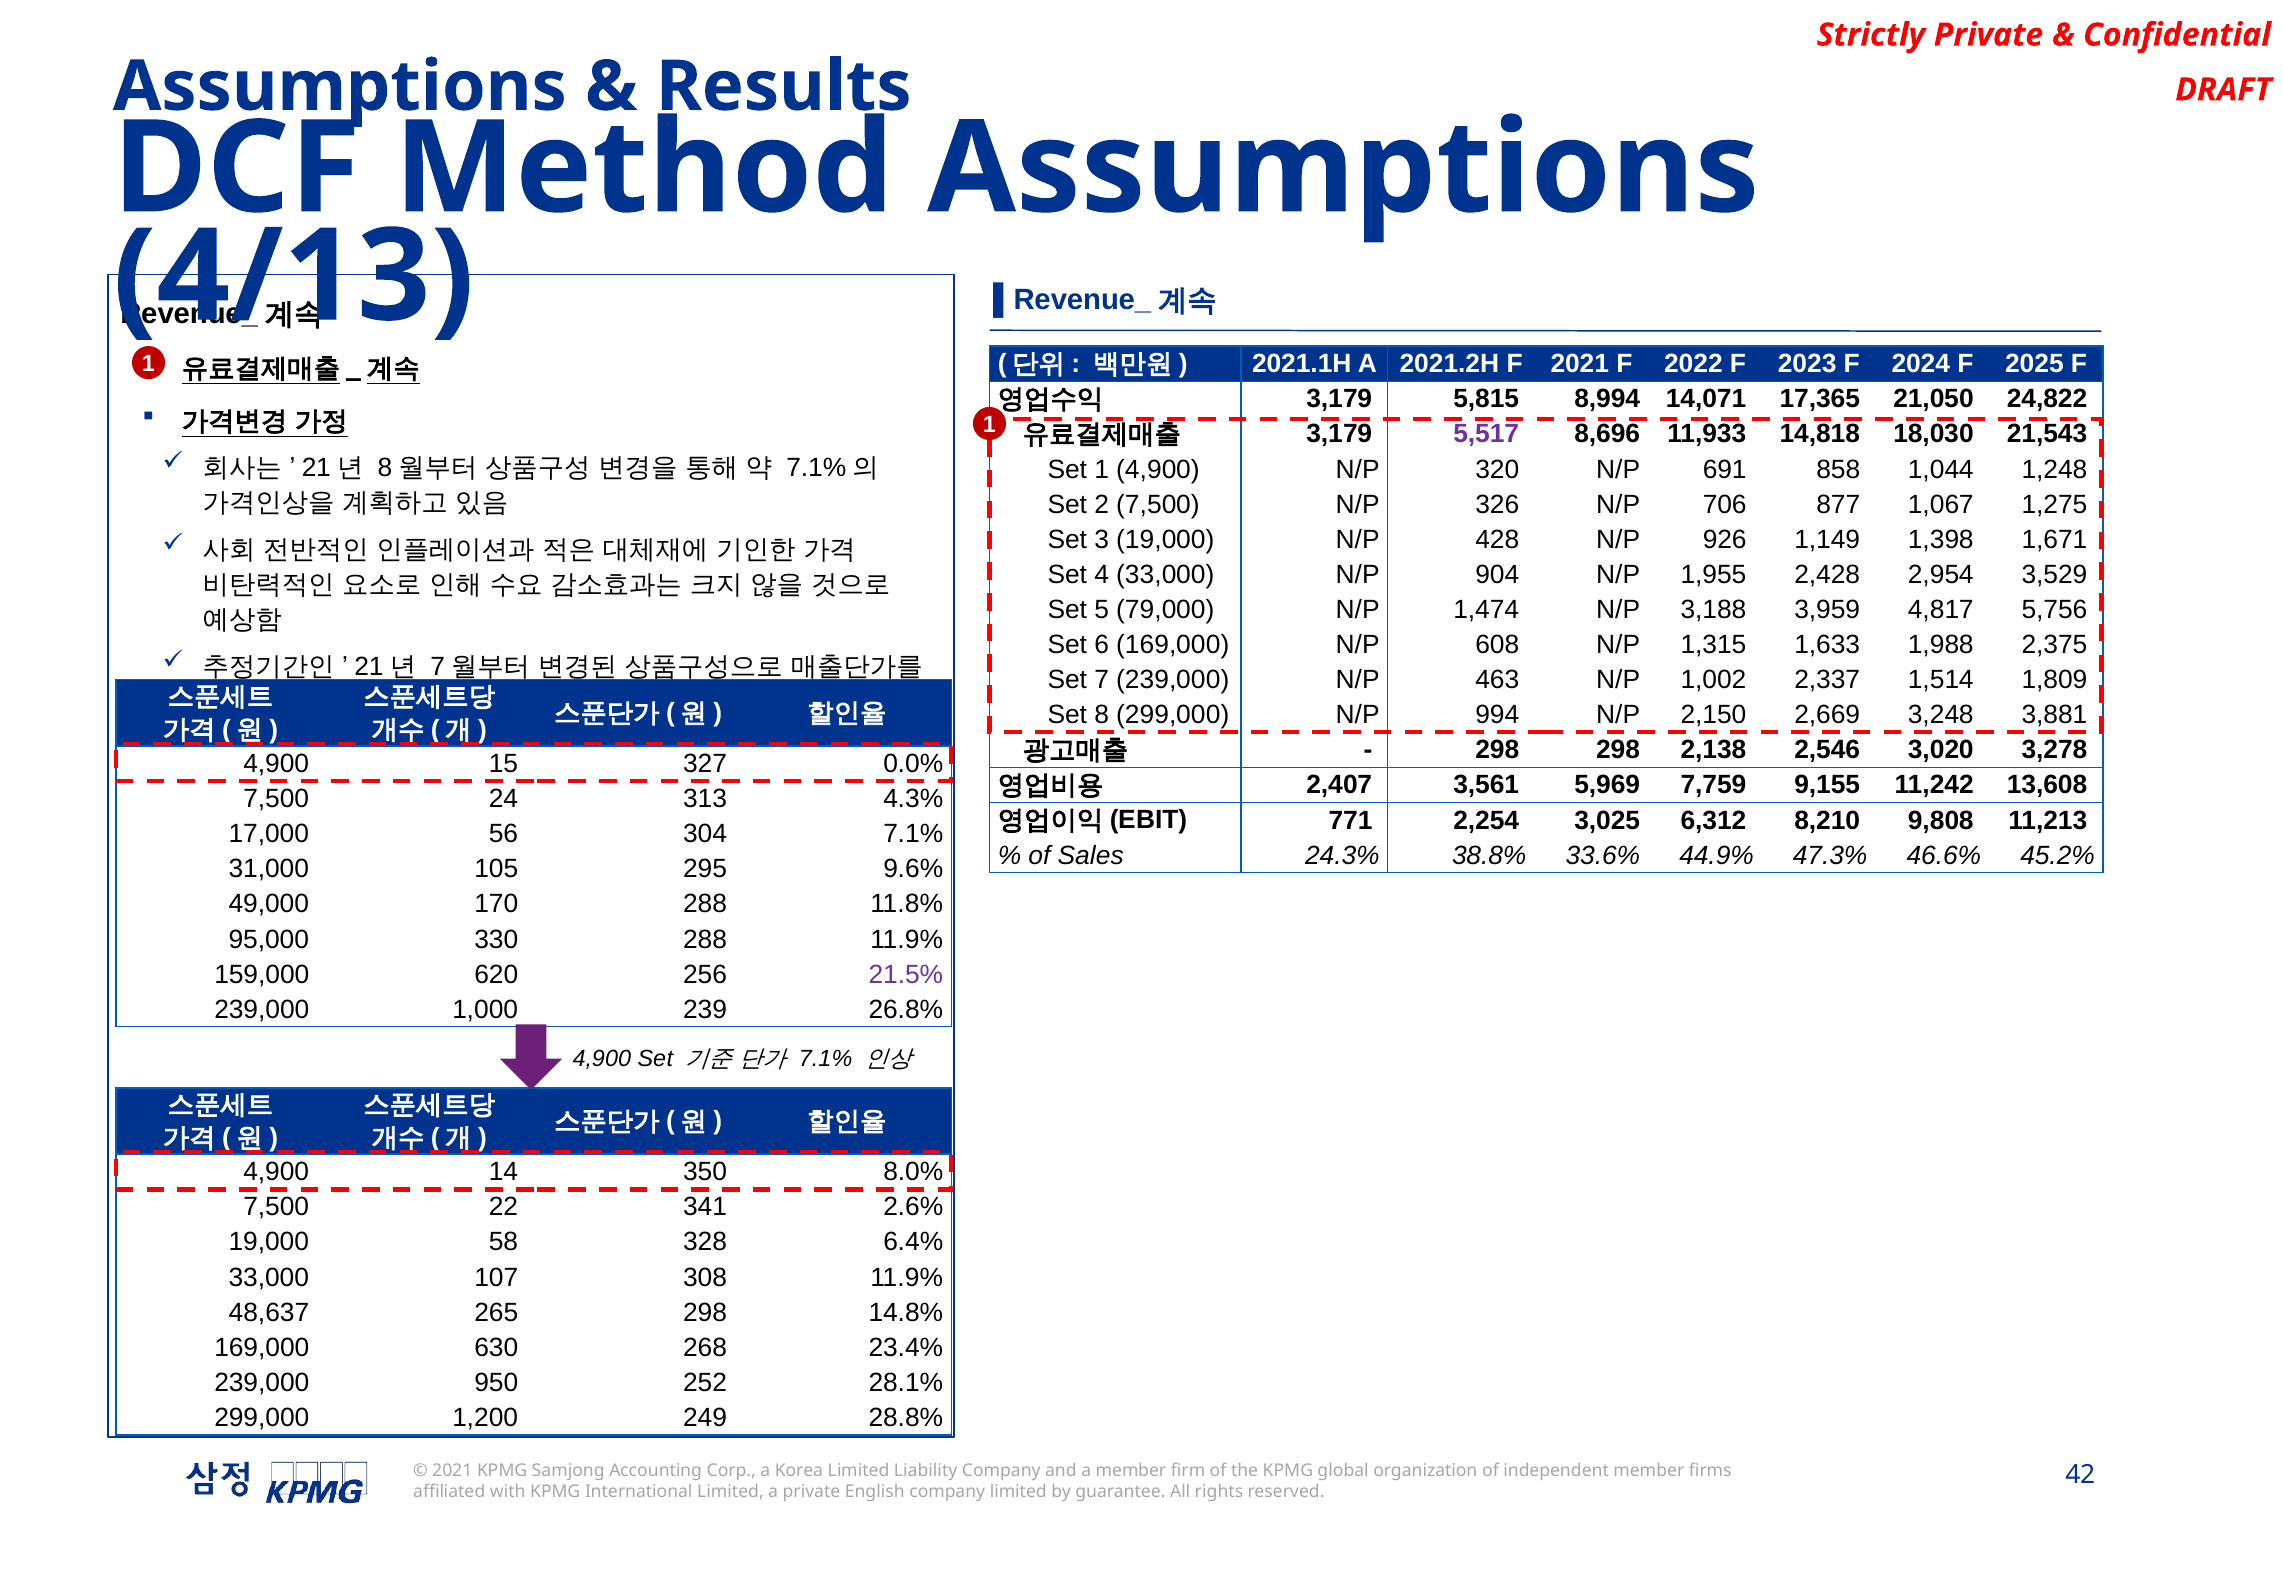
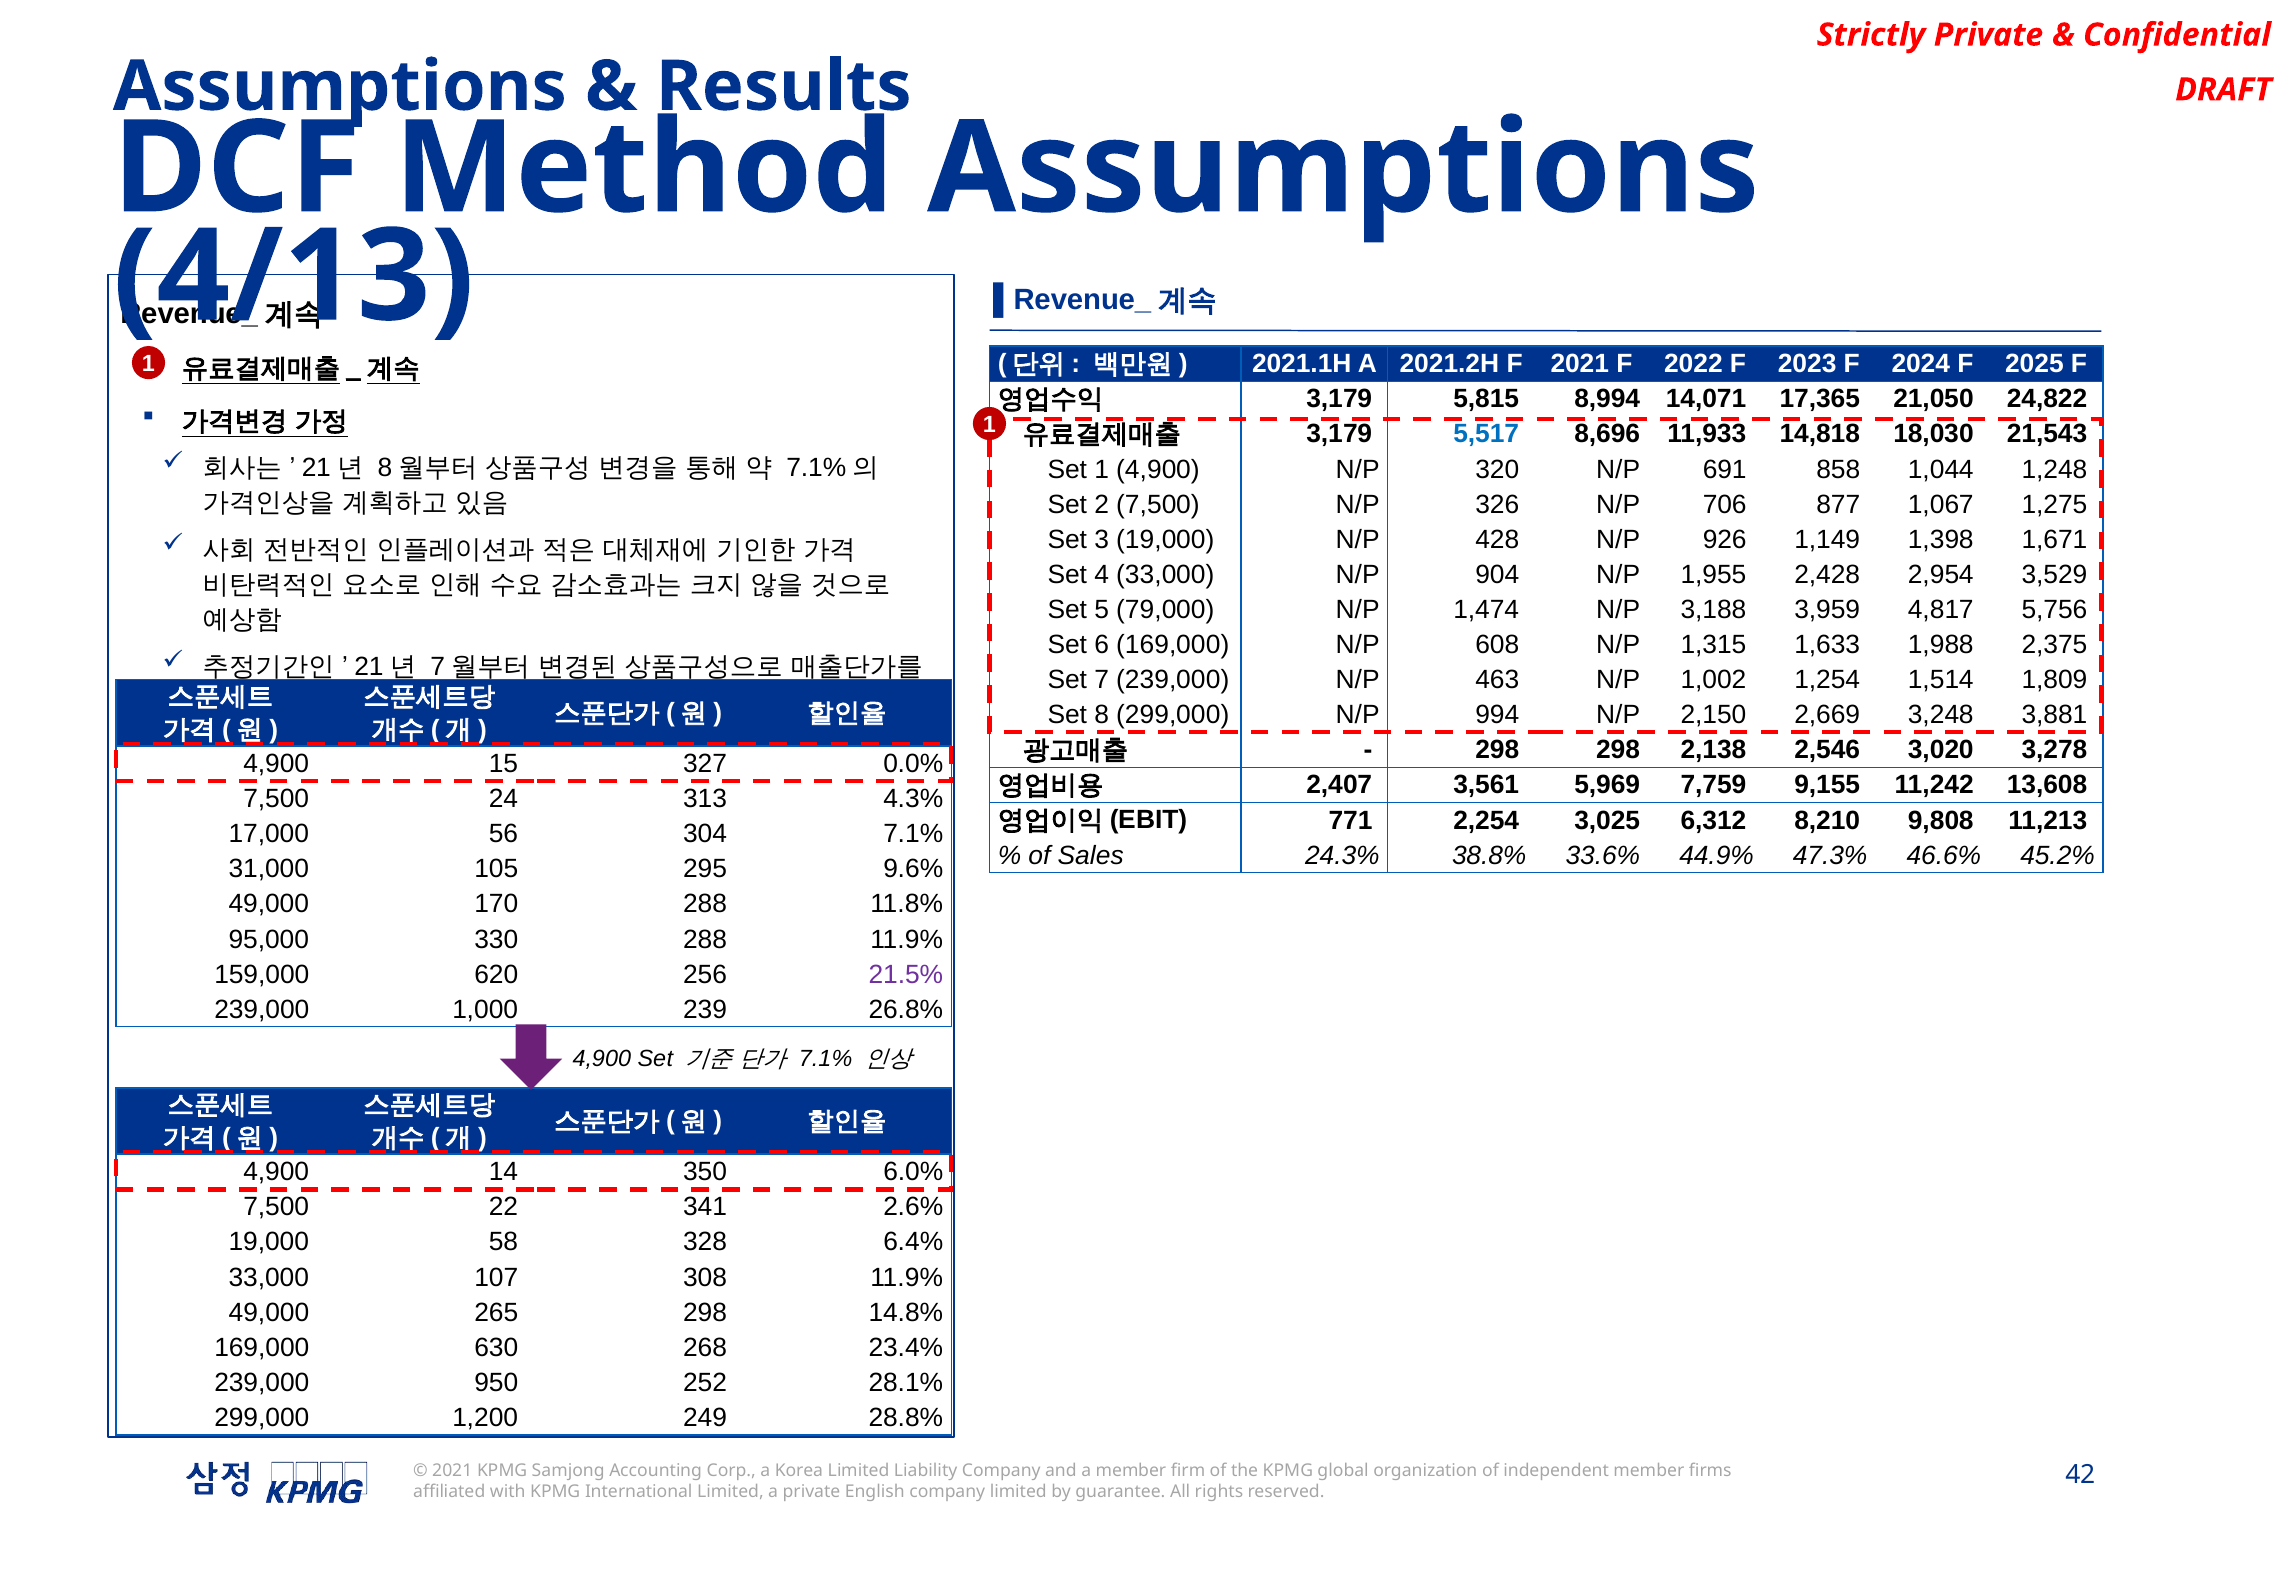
5,517 colour: purple -> blue
2,337: 2,337 -> 1,254
8.0%: 8.0% -> 6.0%
48,637 at (269, 1312): 48,637 -> 49,000
